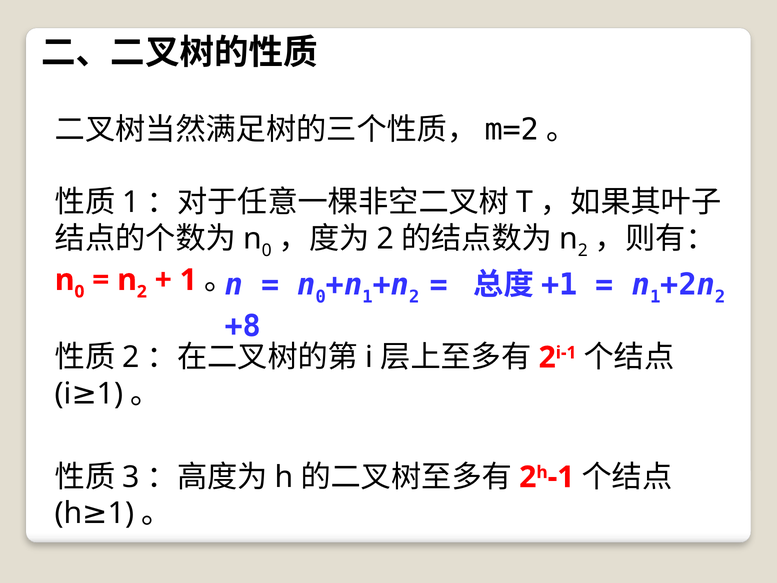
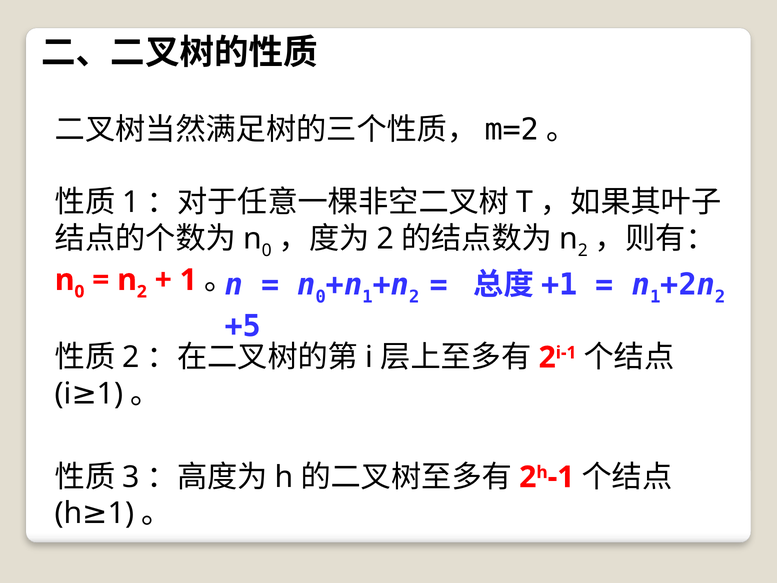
+8: +8 -> +5
